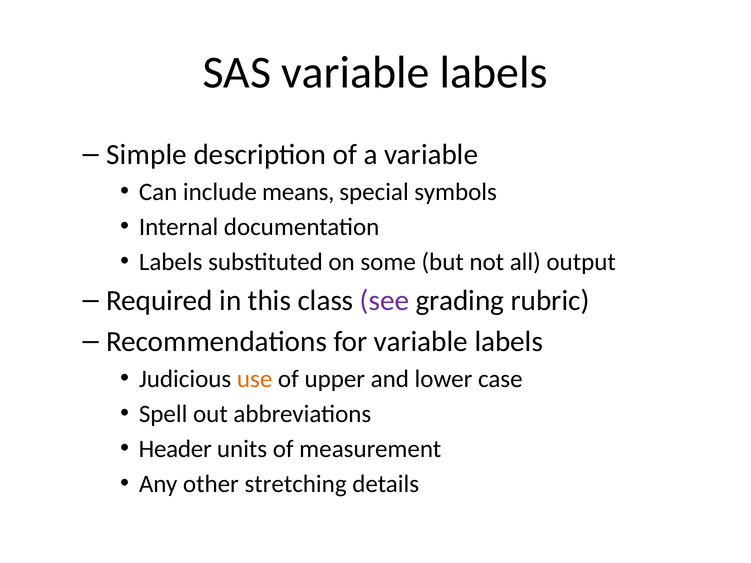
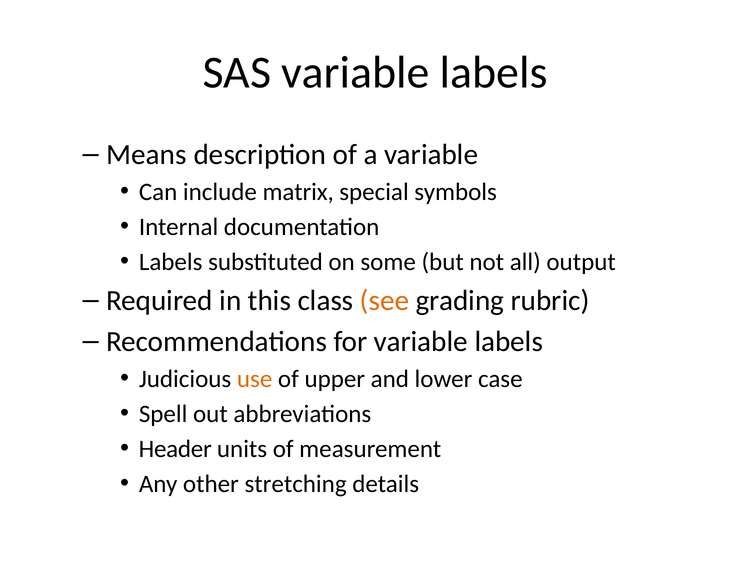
Simple: Simple -> Means
means: means -> matrix
see colour: purple -> orange
